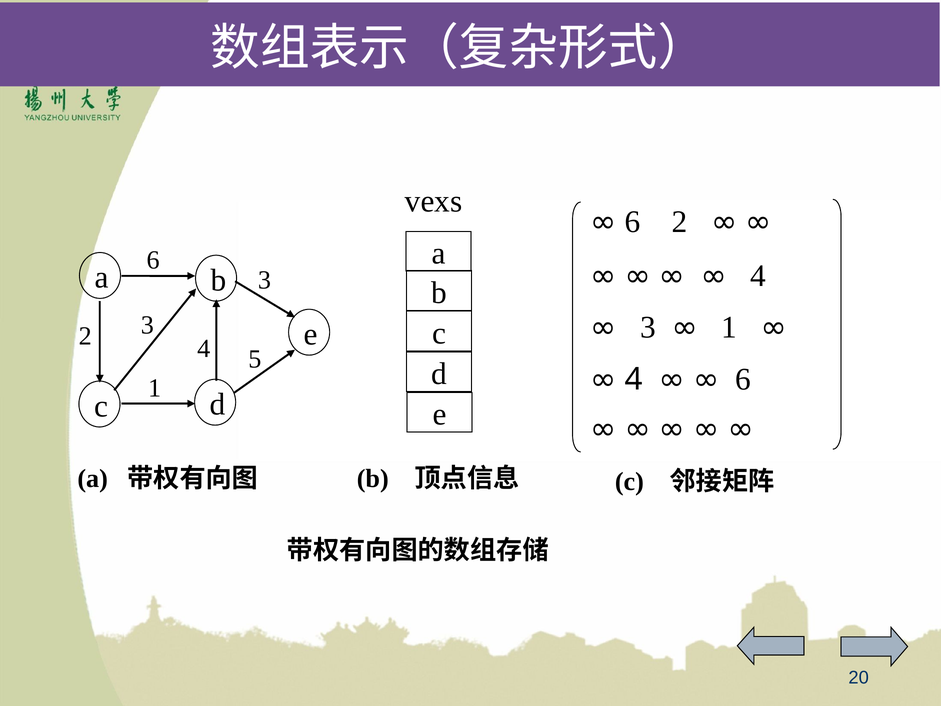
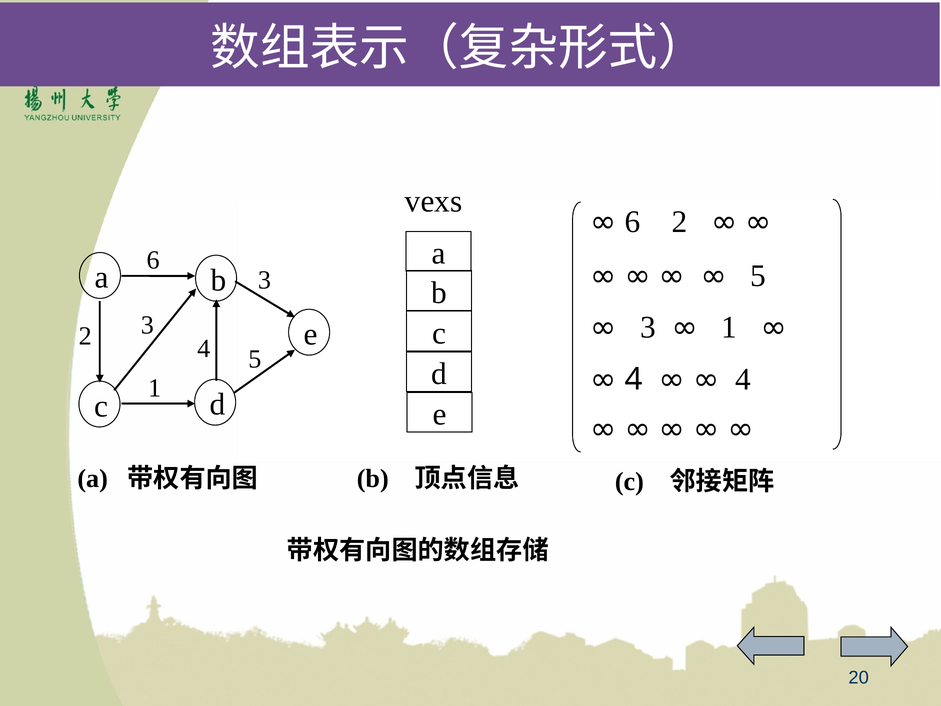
4 at (758, 276): 4 -> 5
6 at (743, 379): 6 -> 4
